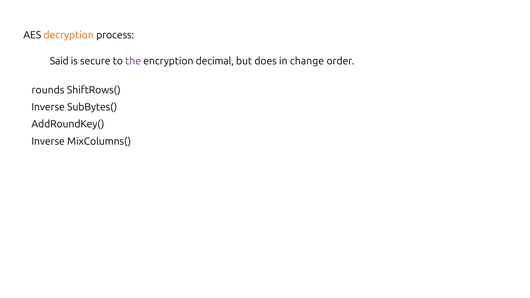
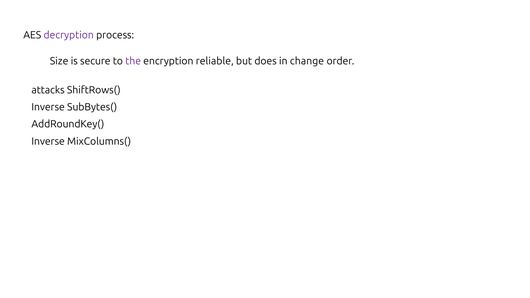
decryption colour: orange -> purple
Said: Said -> Size
decimal: decimal -> reliable
rounds: rounds -> attacks
